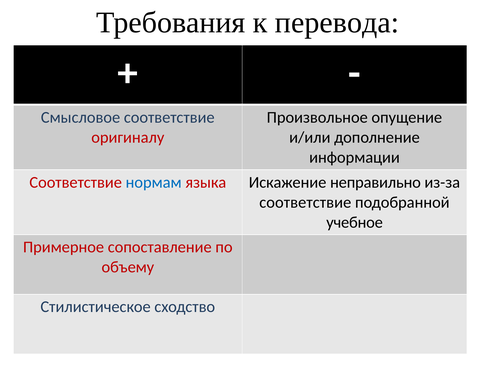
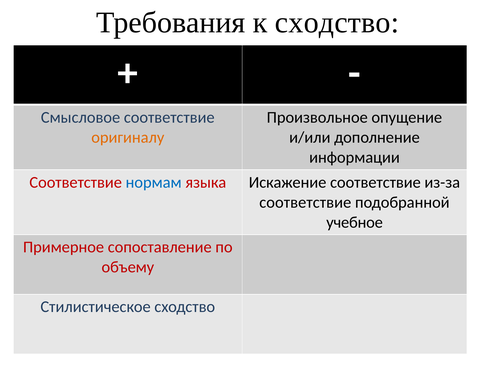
к перевода: перевода -> сходство
оригиналу colour: red -> orange
Искажение неправильно: неправильно -> соответствие
